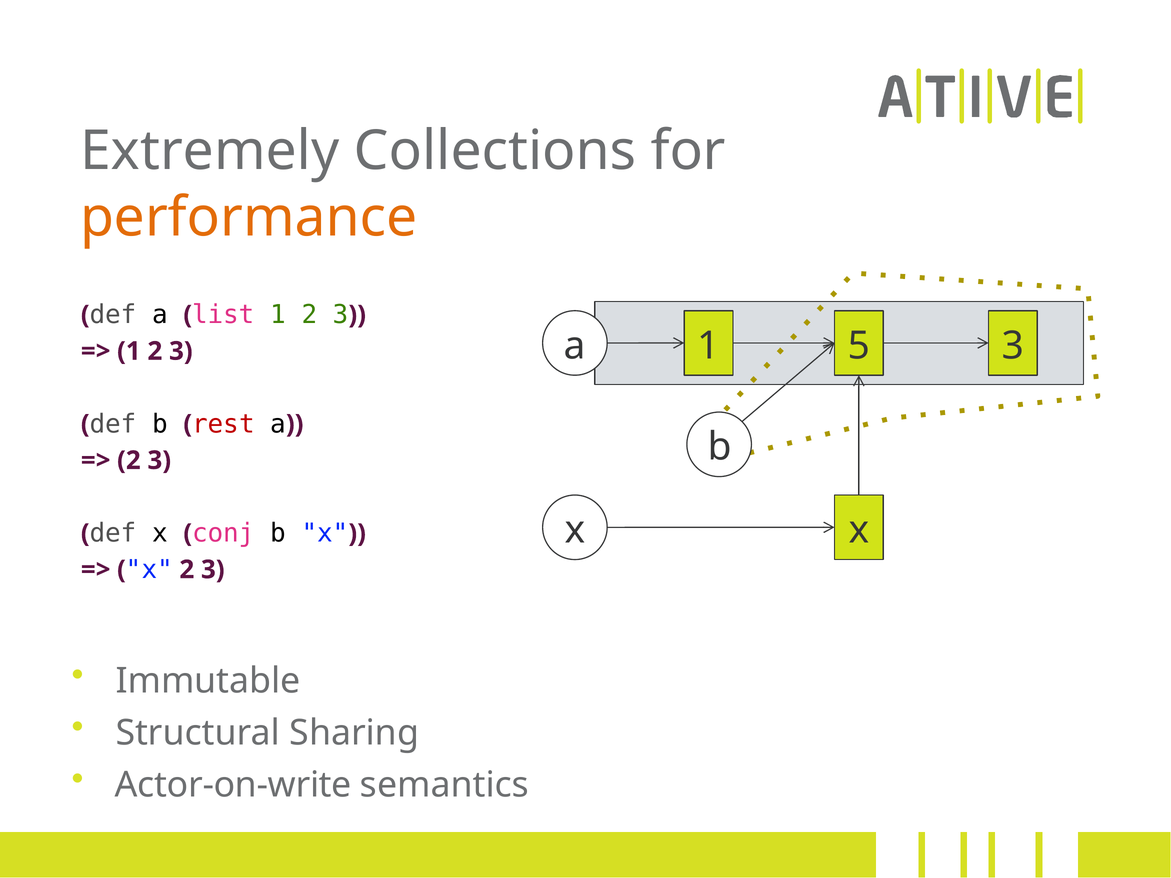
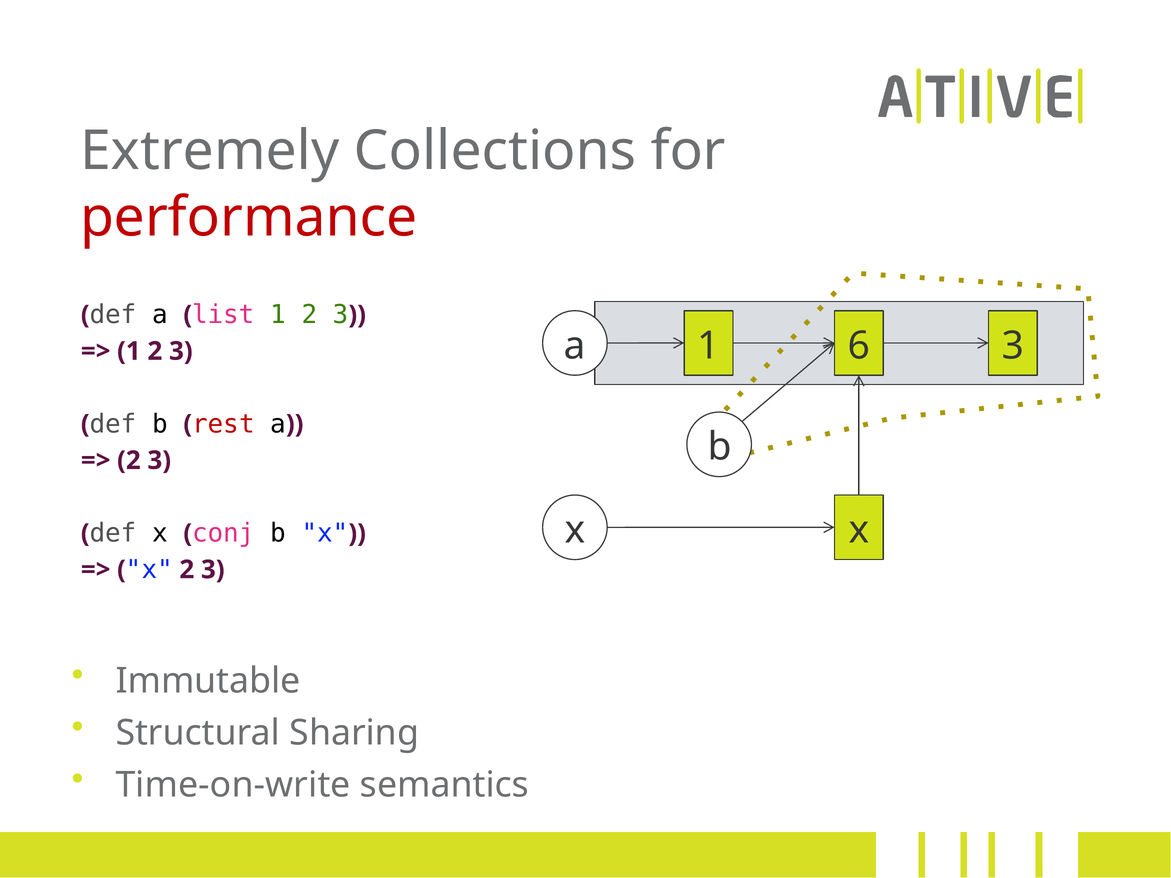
performance colour: orange -> red
5: 5 -> 6
Actor-on-write: Actor-on-write -> Time-on-write
